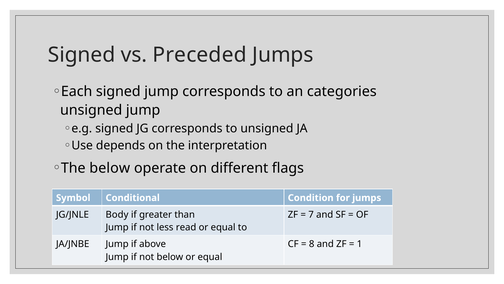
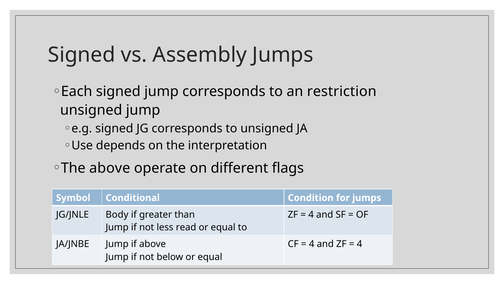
Preceded: Preceded -> Assembly
categories: categories -> restriction
The below: below -> above
7 at (311, 214): 7 -> 4
8 at (312, 244): 8 -> 4
1 at (359, 244): 1 -> 4
